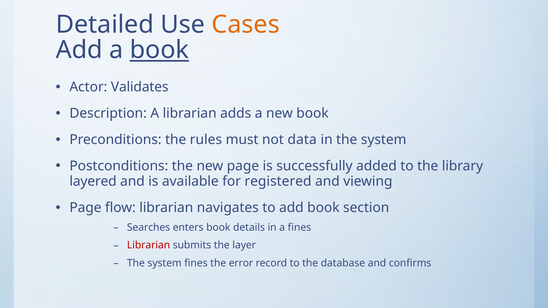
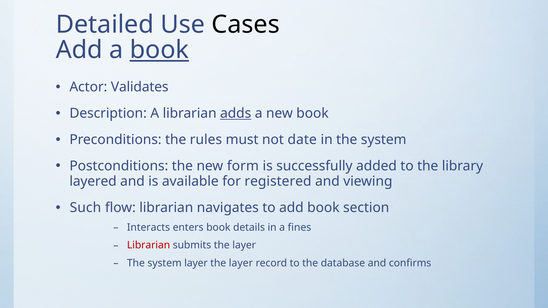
Cases colour: orange -> black
adds underline: none -> present
data: data -> date
new page: page -> form
Page at (85, 208): Page -> Such
Searches: Searches -> Interacts
system fines: fines -> layer
error at (241, 263): error -> layer
